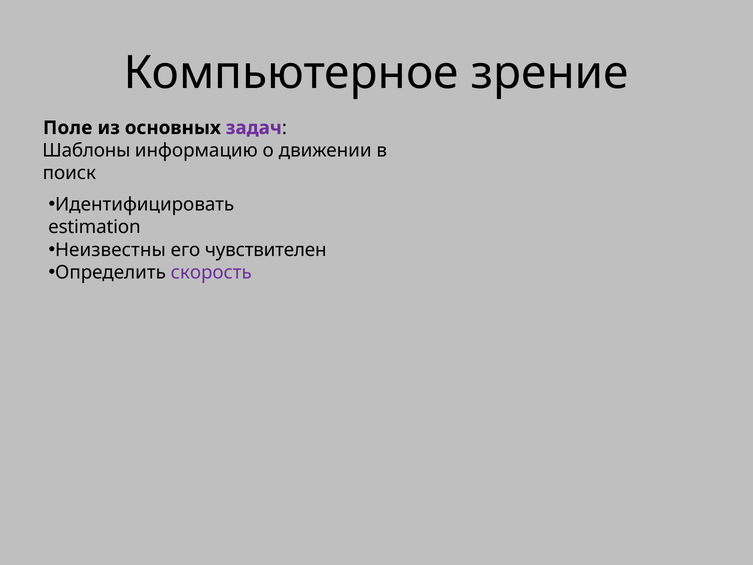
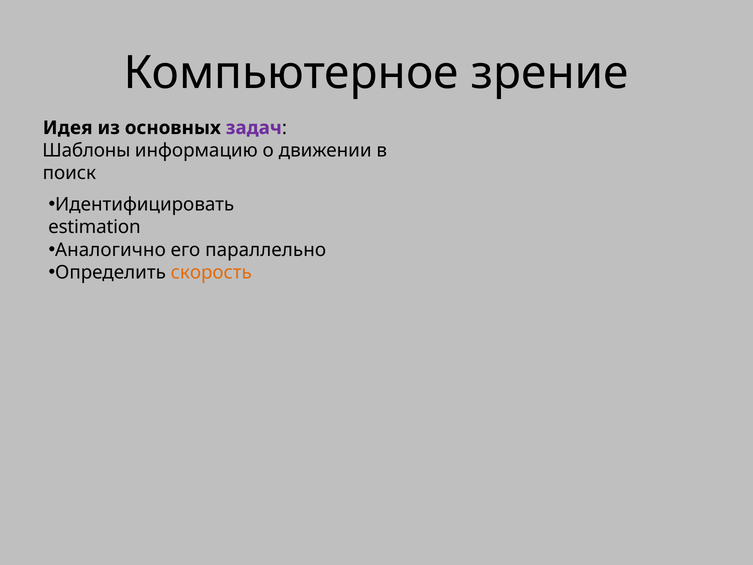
Поле: Поле -> Идея
Неизвестны: Неизвестны -> Аналогично
чувствителен: чувствителен -> параллельно
скорость colour: purple -> orange
